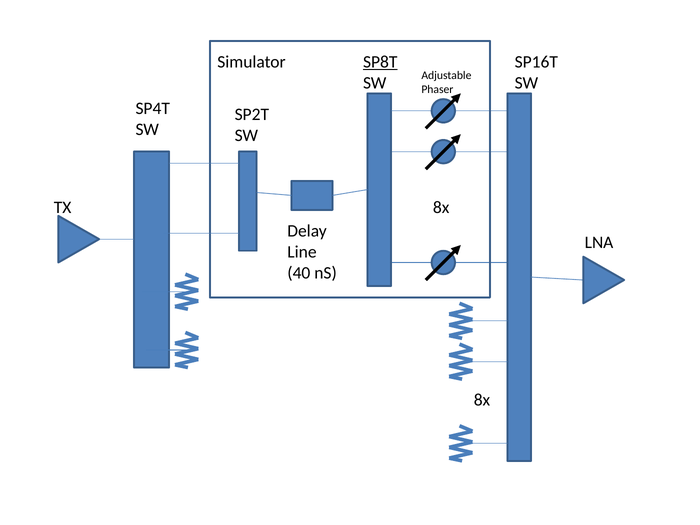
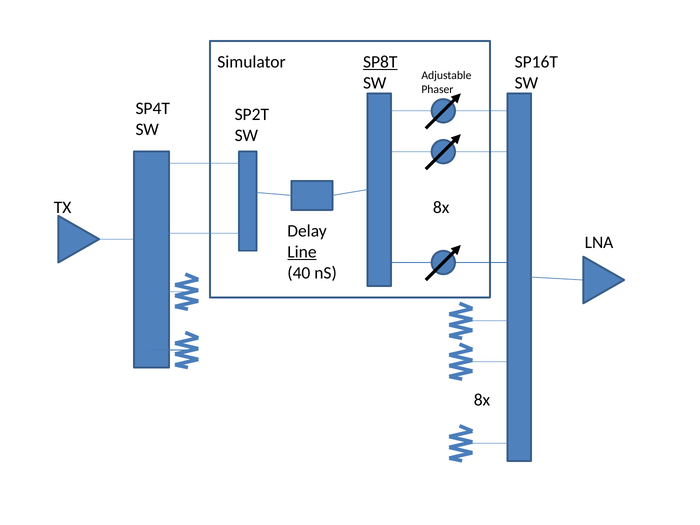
Line underline: none -> present
